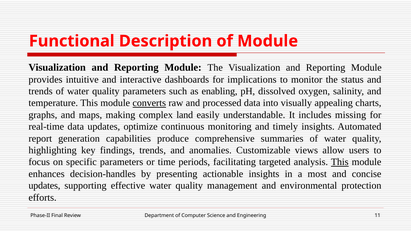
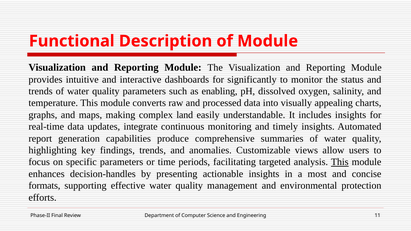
implications: implications -> significantly
converts underline: present -> none
includes missing: missing -> insights
optimize: optimize -> integrate
updates at (44, 186): updates -> formats
